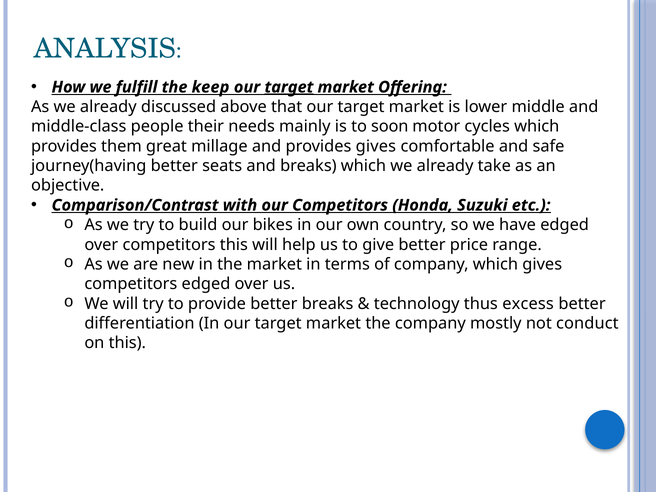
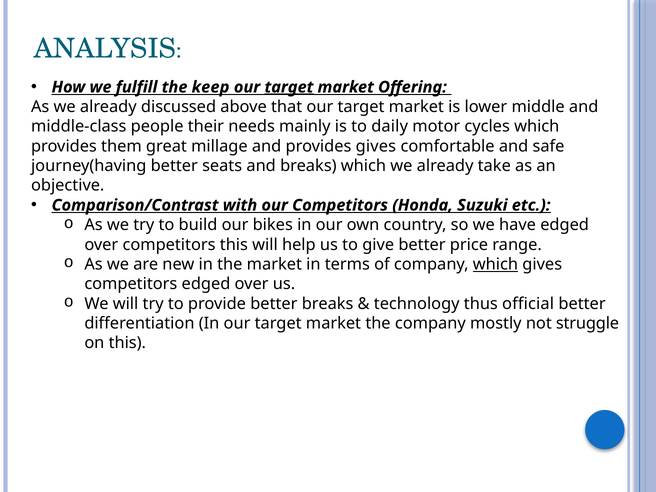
soon: soon -> daily
which at (495, 264) underline: none -> present
excess: excess -> official
conduct: conduct -> struggle
